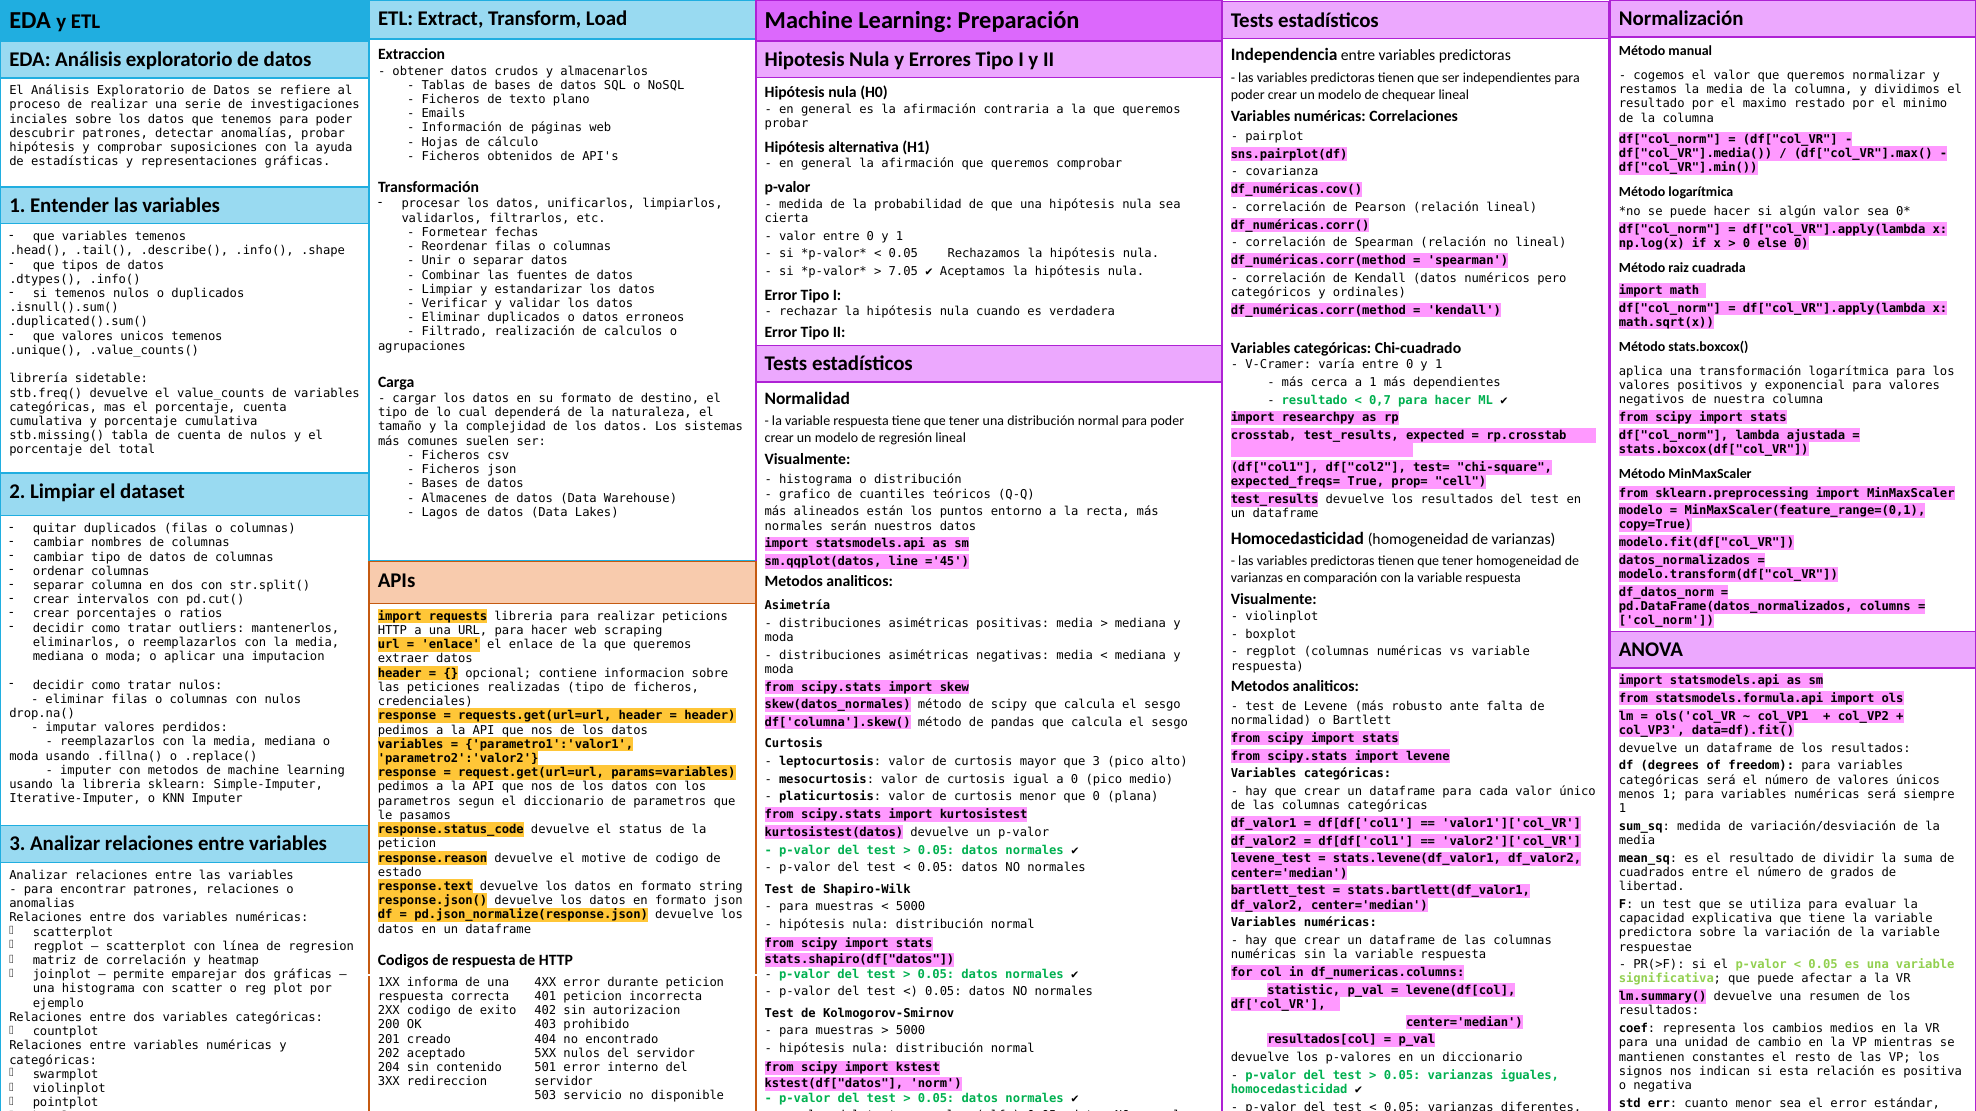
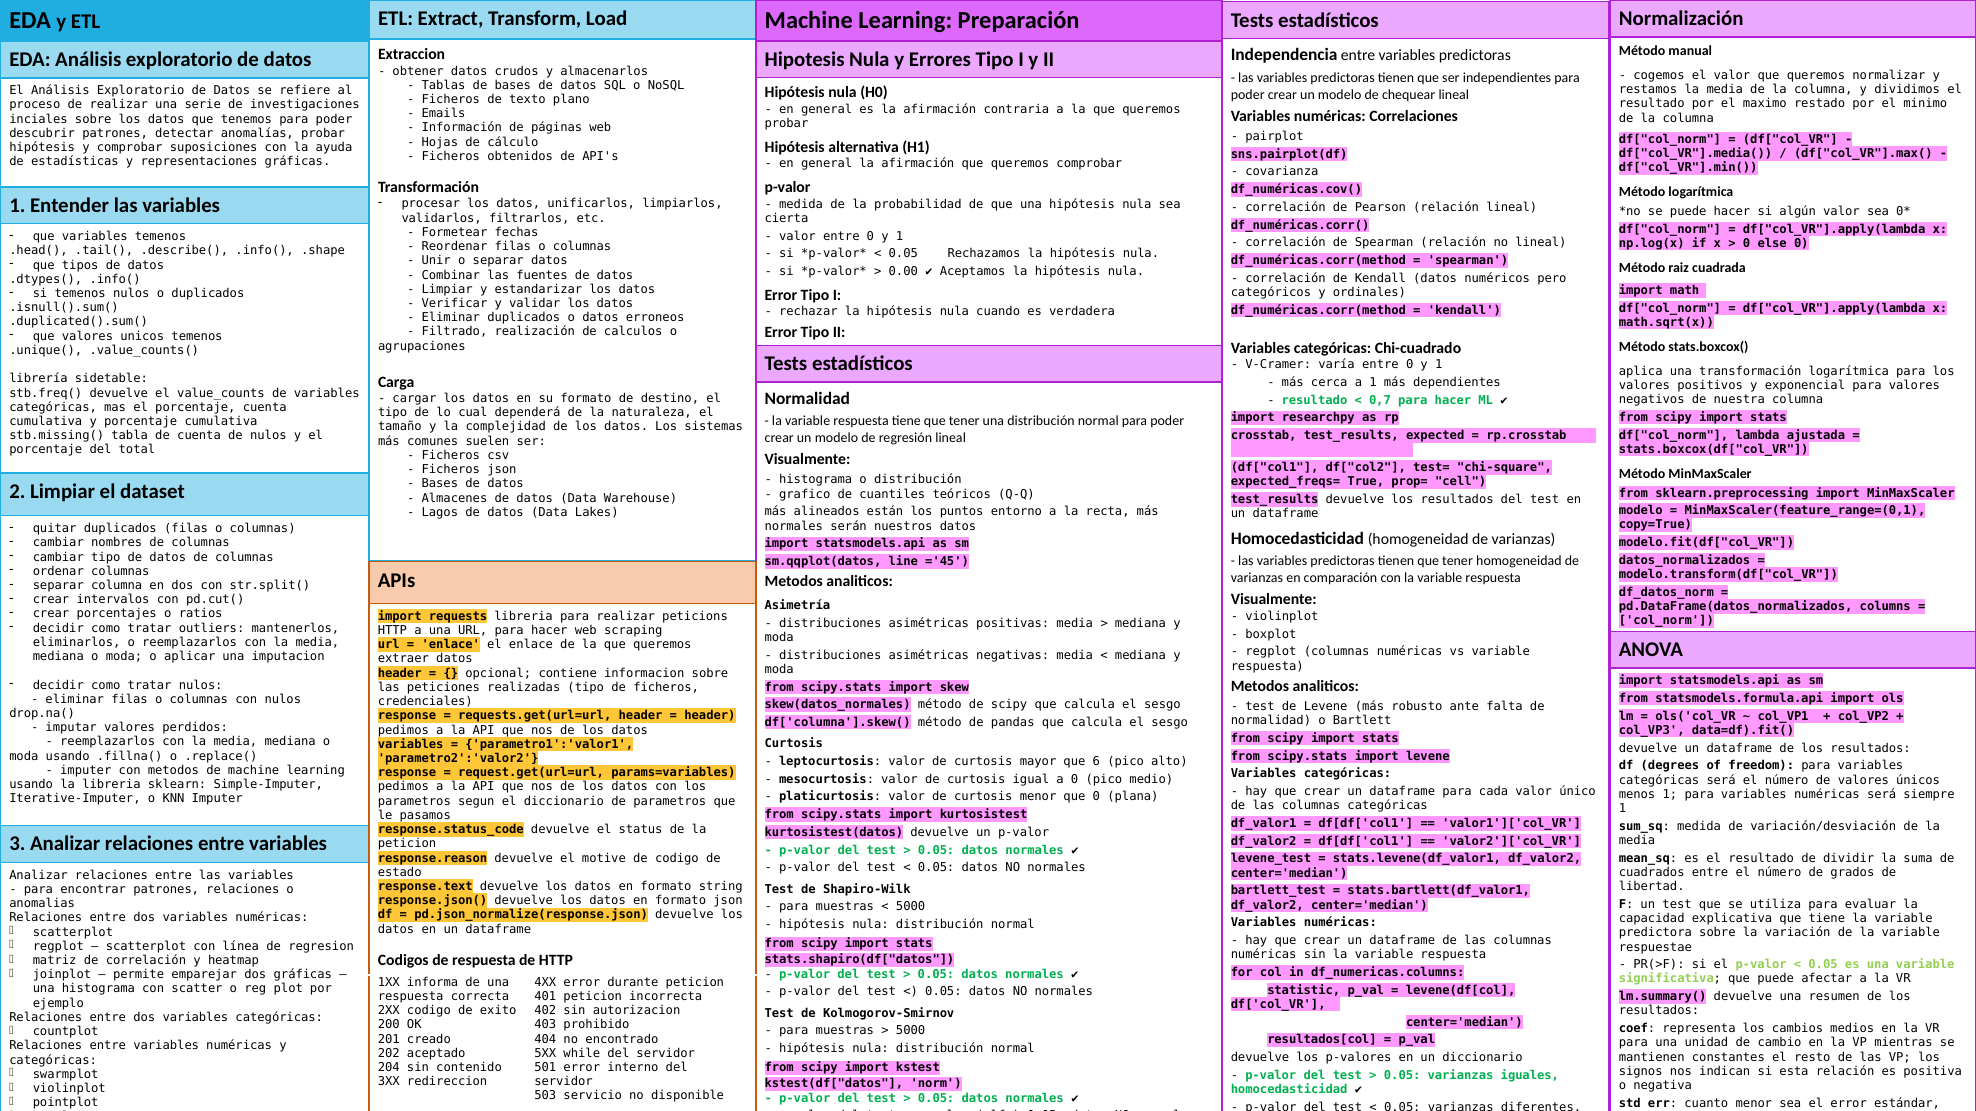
7.05: 7.05 -> 0.00
que 3: 3 -> 6
5XX nulos: nulos -> while
